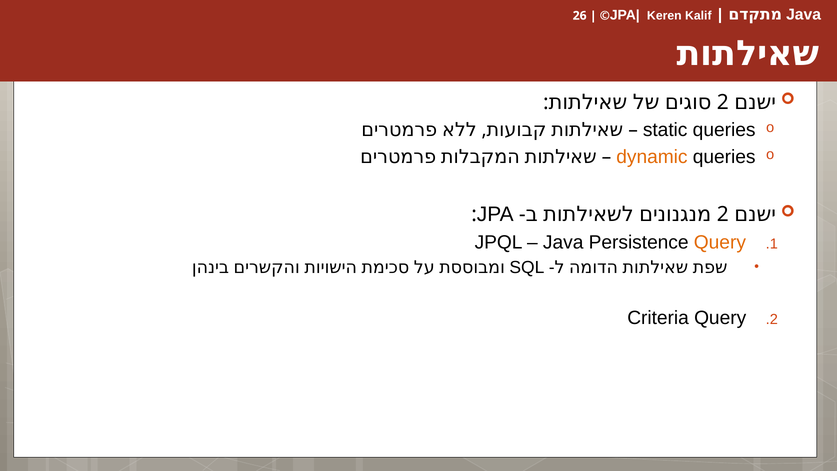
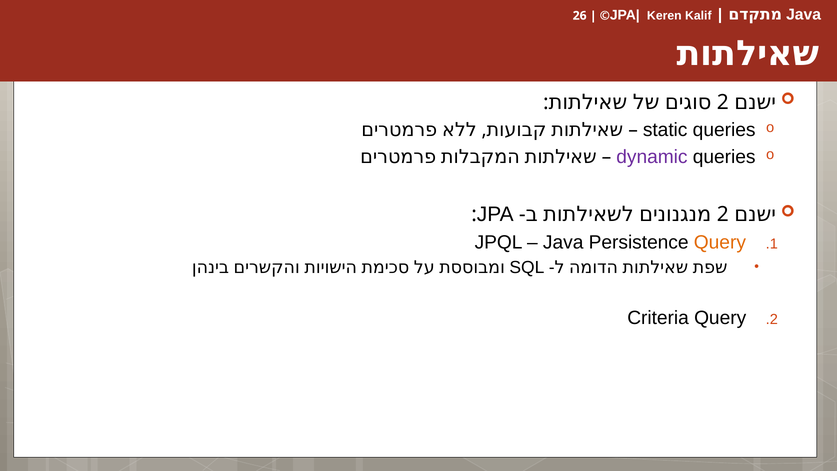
dynamic colour: orange -> purple
